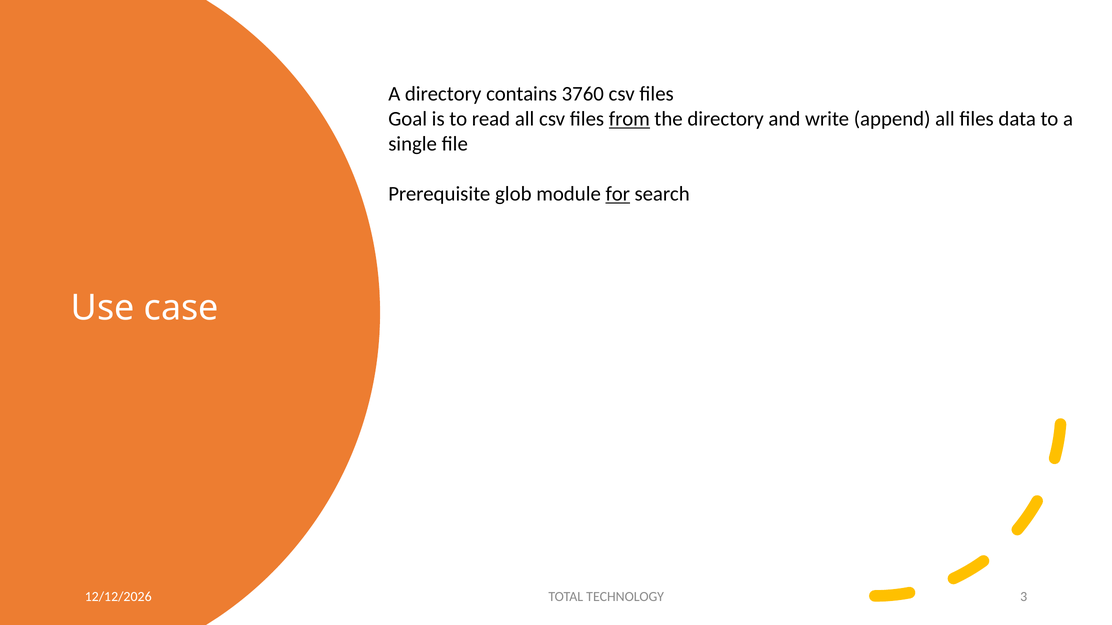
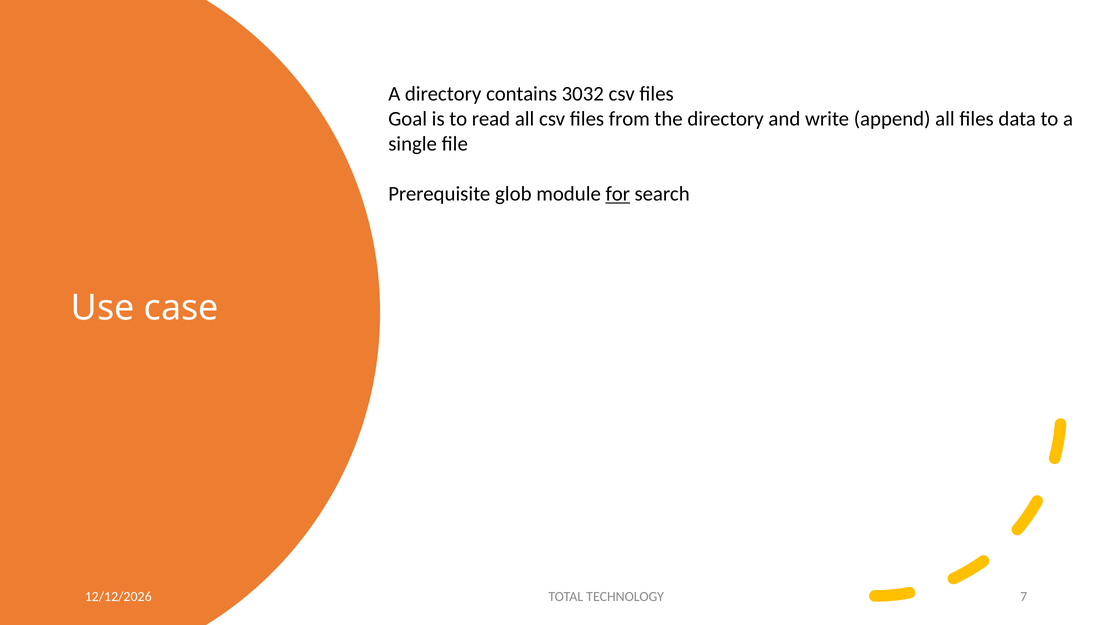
3760: 3760 -> 3032
from underline: present -> none
3: 3 -> 7
